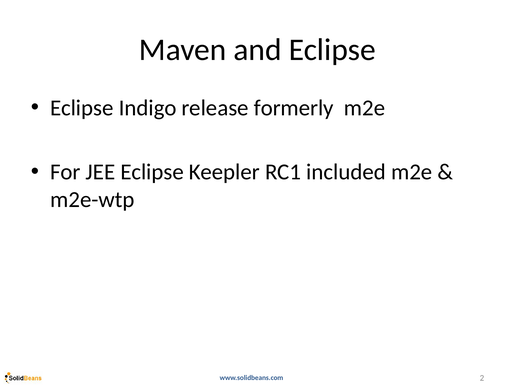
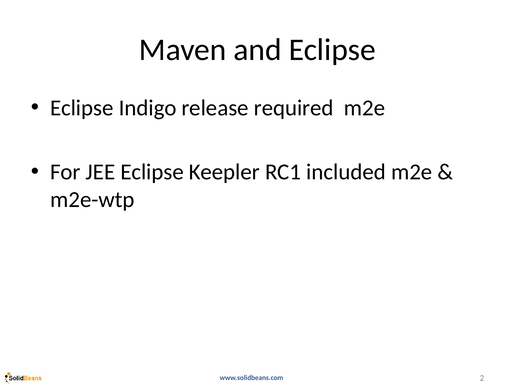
formerly: formerly -> required
